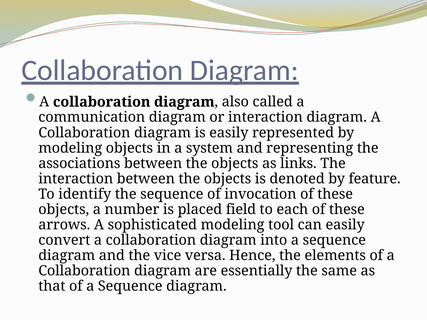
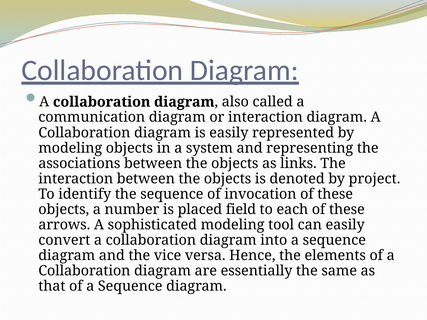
feature: feature -> project
